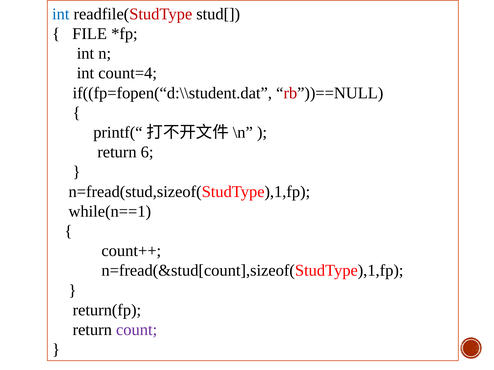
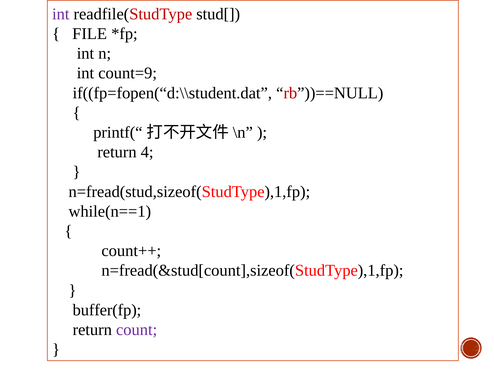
int at (61, 14) colour: blue -> purple
count=4: count=4 -> count=9
6: 6 -> 4
return(fp: return(fp -> buffer(fp
